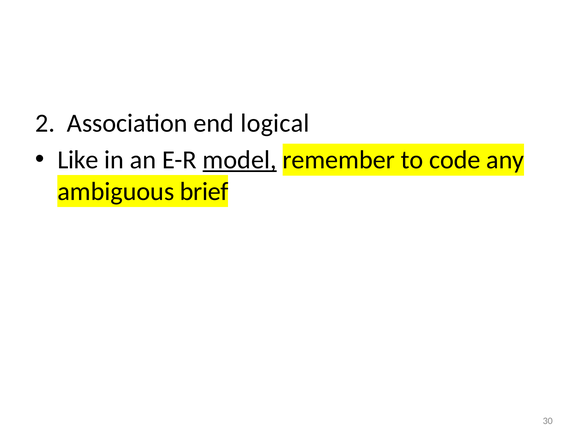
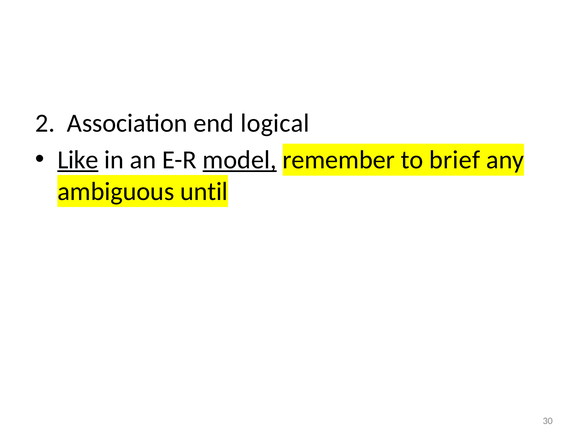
Like underline: none -> present
code: code -> brief
brief: brief -> until
